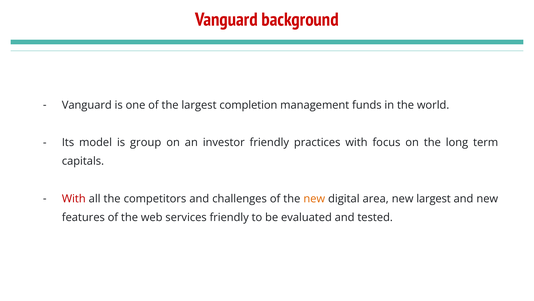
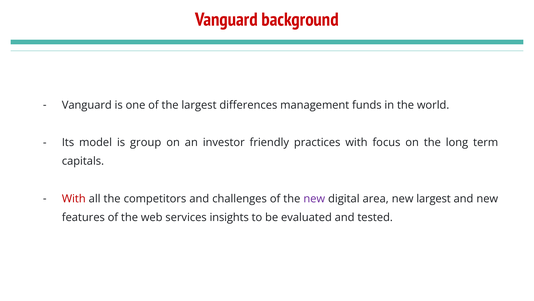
completion: completion -> differences
new at (314, 198) colour: orange -> purple
services friendly: friendly -> insights
